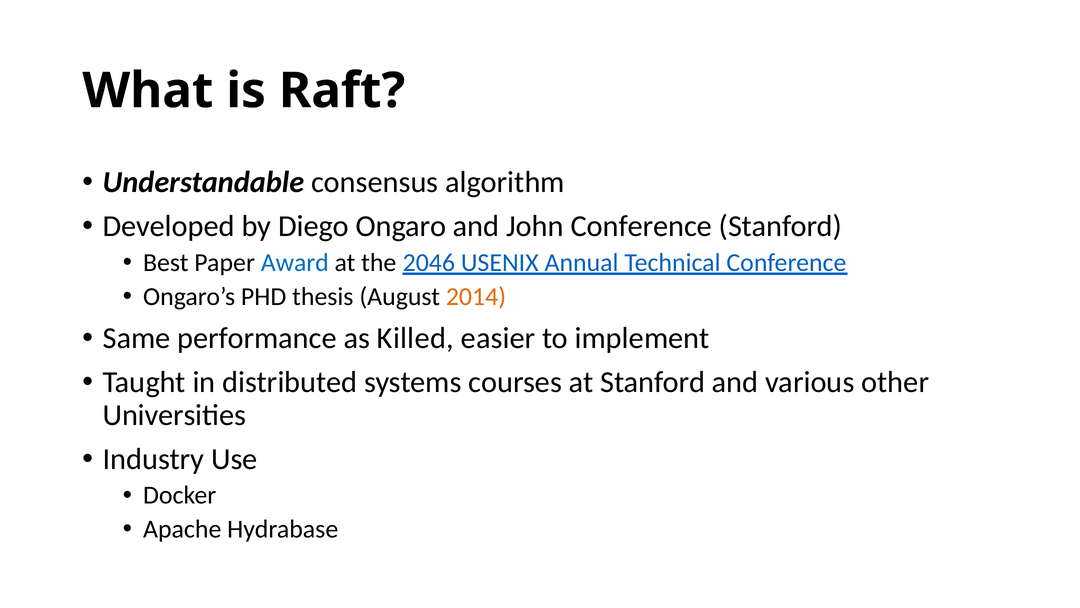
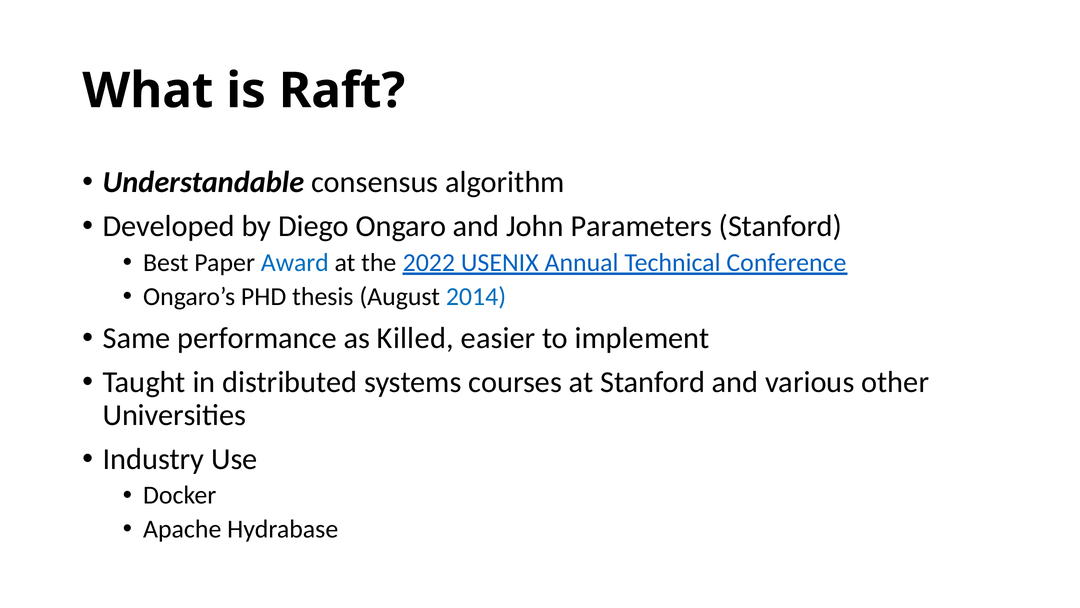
John Conference: Conference -> Parameters
2046: 2046 -> 2022
2014 colour: orange -> blue
